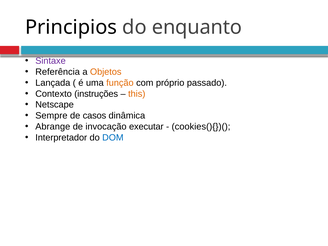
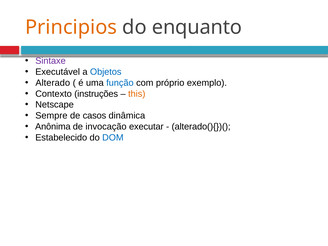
Principios colour: black -> orange
Referência: Referência -> Executável
Objetos colour: orange -> blue
Lançada: Lançada -> Alterado
função colour: orange -> blue
passado: passado -> exemplo
Abrange: Abrange -> Anônima
cookies(){})(: cookies(){})( -> alterado(){})(
Interpretador: Interpretador -> Estabelecido
